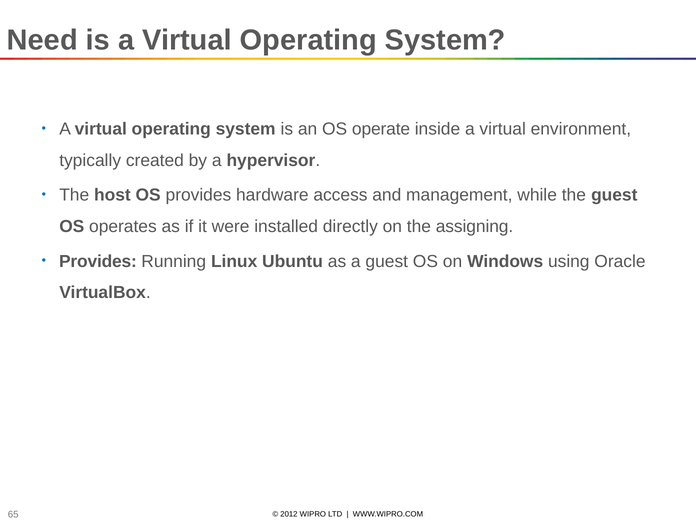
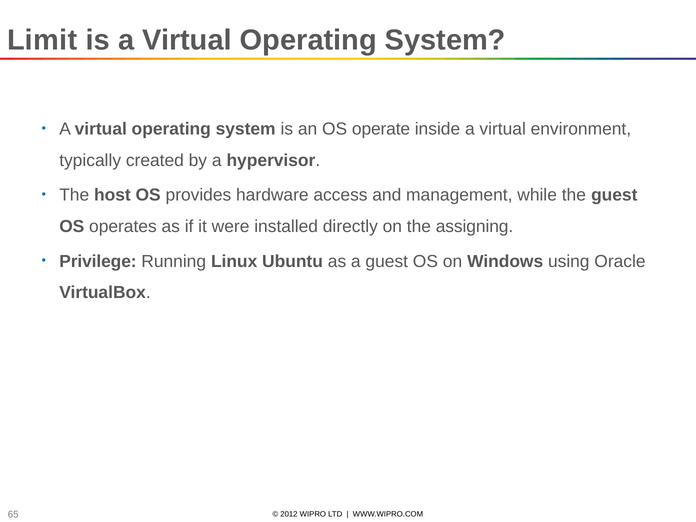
Need: Need -> Limit
Provides at (98, 261): Provides -> Privilege
